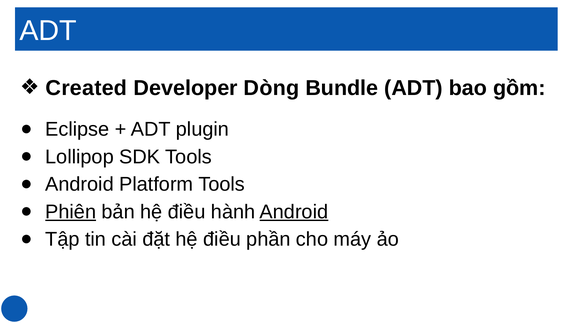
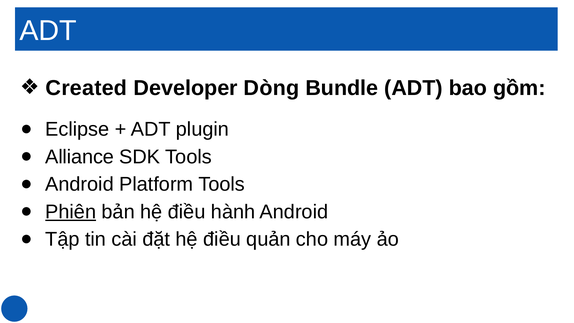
Lollipop: Lollipop -> Alliance
Android at (294, 212) underline: present -> none
phần: phần -> quản
